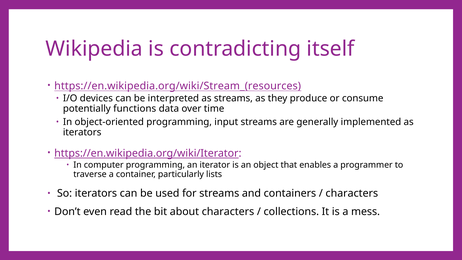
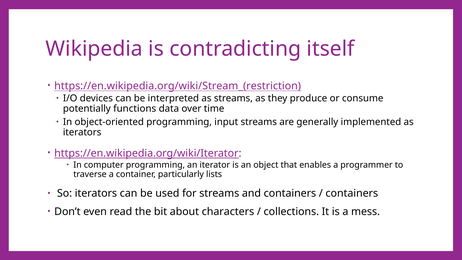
https://en.wikipedia.org/wiki/Stream_(resources: https://en.wikipedia.org/wiki/Stream_(resources -> https://en.wikipedia.org/wiki/Stream_(restriction
characters at (352, 193): characters -> containers
